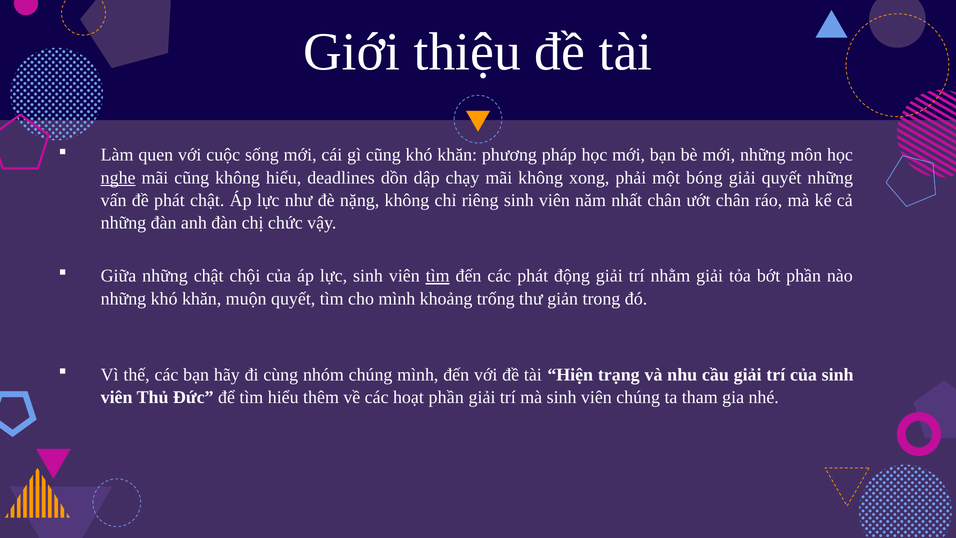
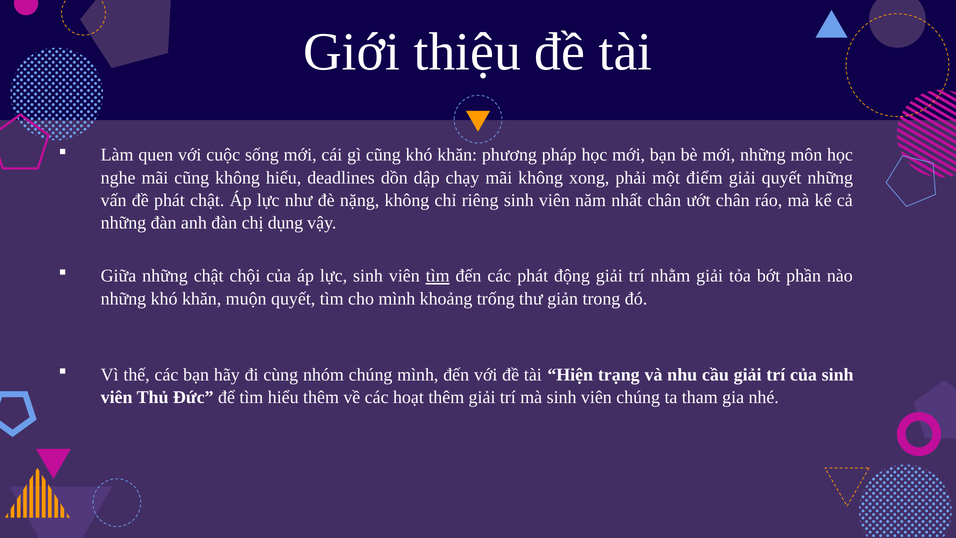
nghe underline: present -> none
bóng: bóng -> điểm
chức: chức -> dụng
hoạt phần: phần -> thêm
